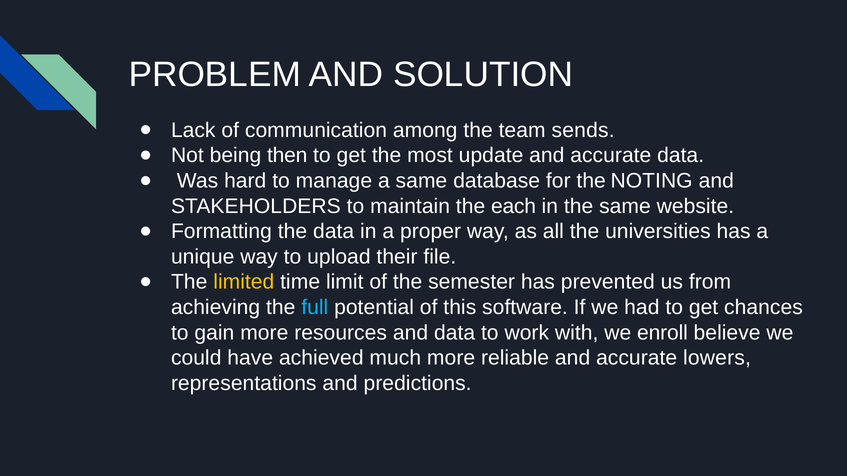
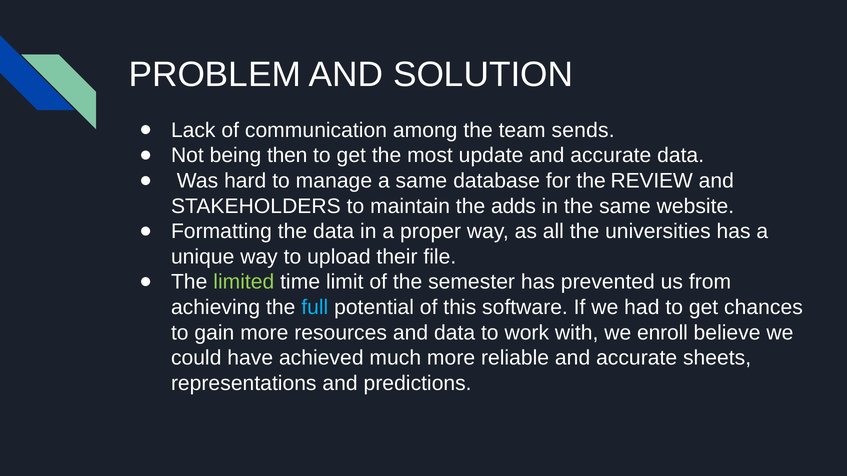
NOTING: NOTING -> REVIEW
each: each -> adds
limited colour: yellow -> light green
lowers: lowers -> sheets
